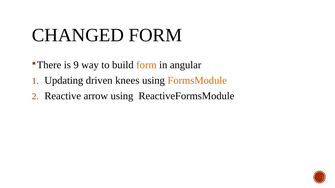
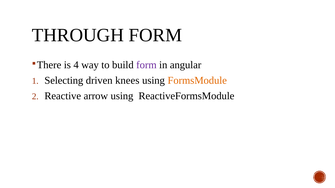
CHANGED: CHANGED -> THROUGH
9: 9 -> 4
form at (146, 65) colour: orange -> purple
Updating: Updating -> Selecting
